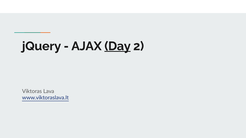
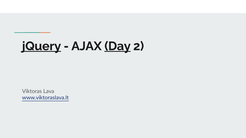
jQuery underline: none -> present
